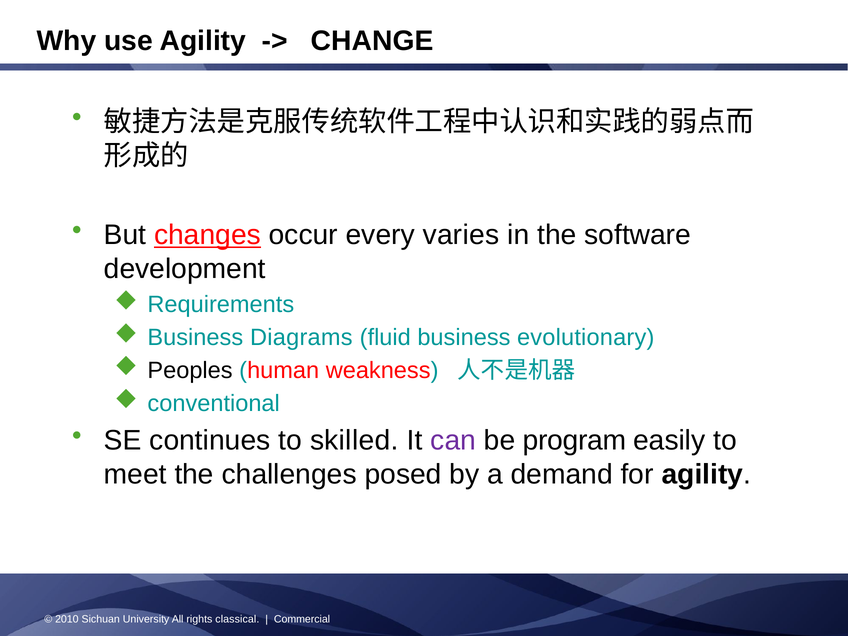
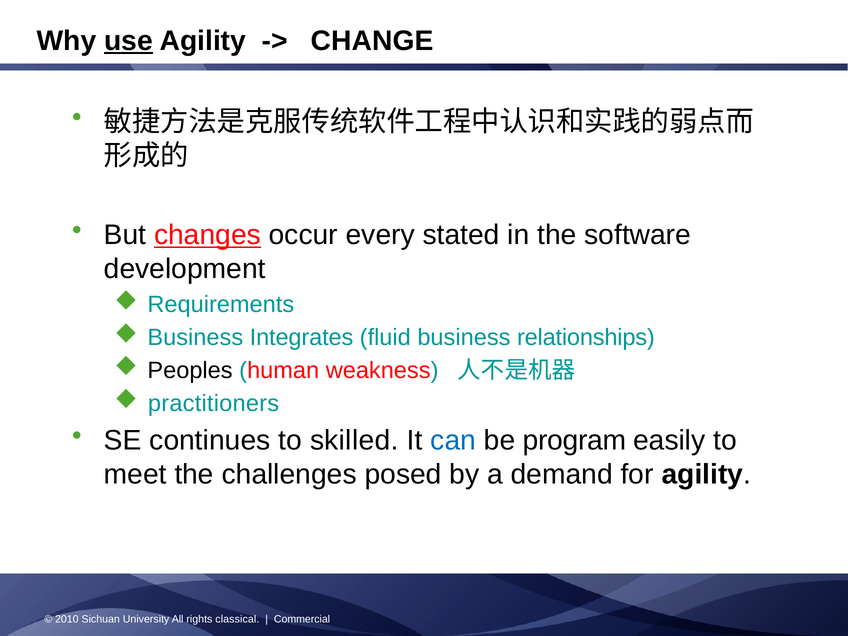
use underline: none -> present
varies: varies -> stated
Diagrams: Diagrams -> Integrates
evolutionary: evolutionary -> relationships
conventional: conventional -> practitioners
can colour: purple -> blue
